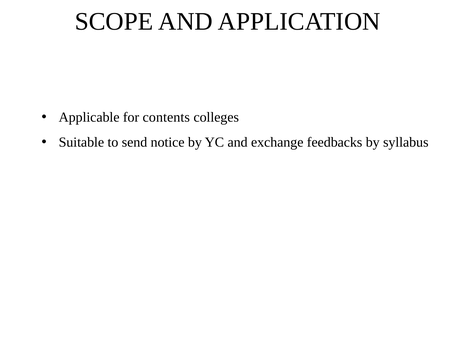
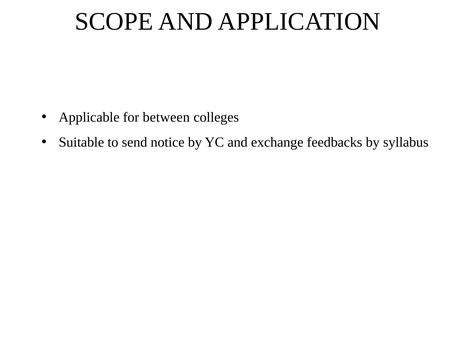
contents: contents -> between
